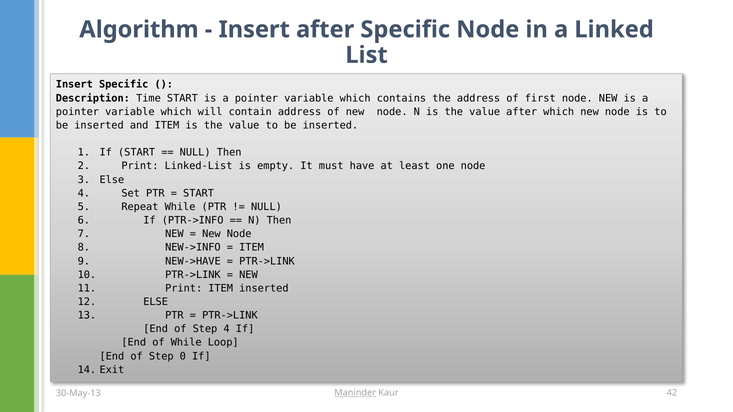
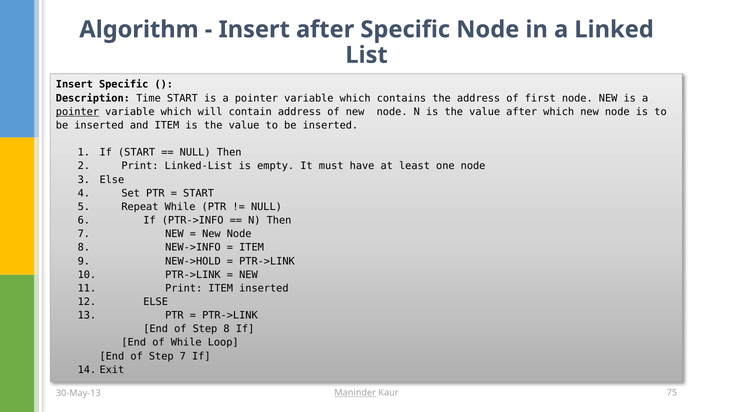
pointer at (77, 112) underline: none -> present
NEW->HAVE: NEW->HAVE -> NEW->HOLD
Step 4: 4 -> 8
Step 0: 0 -> 7
42: 42 -> 75
